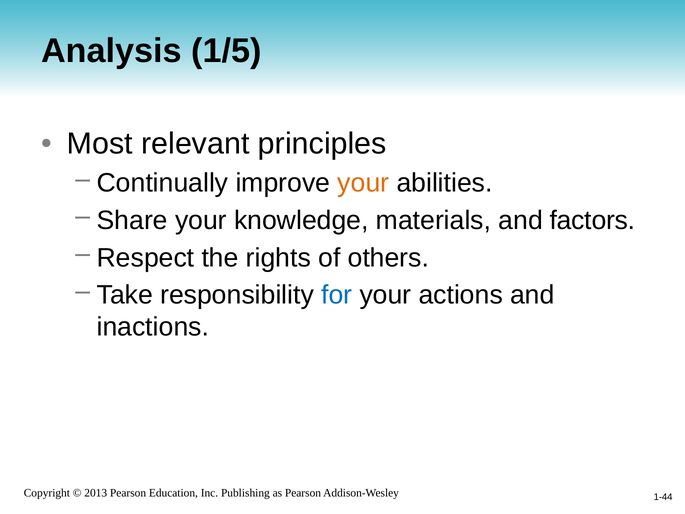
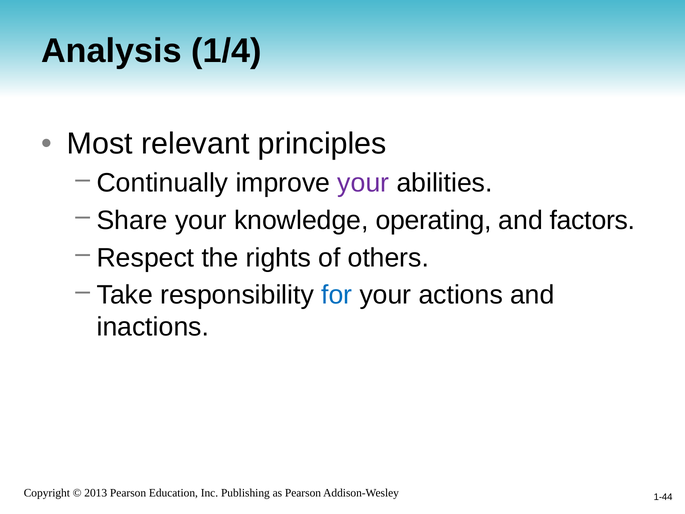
1/5: 1/5 -> 1/4
your at (363, 183) colour: orange -> purple
materials: materials -> operating
